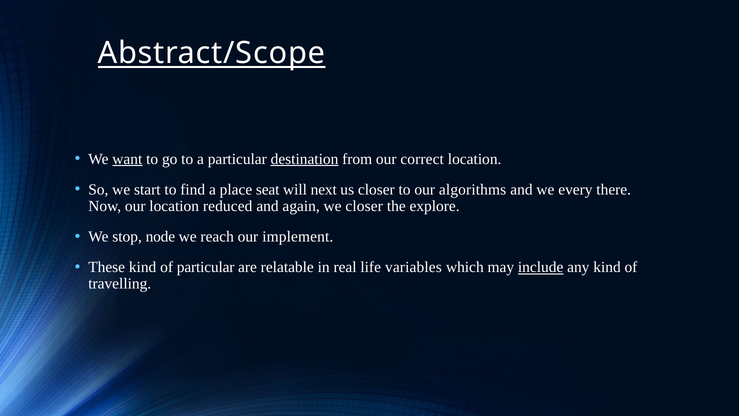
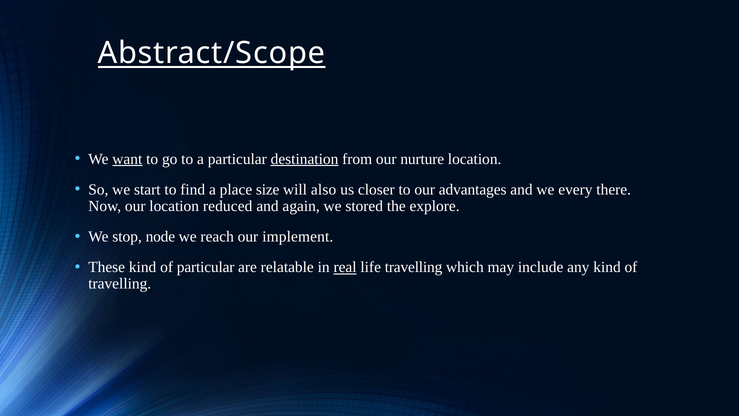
correct: correct -> nurture
seat: seat -> size
next: next -> also
algorithms: algorithms -> advantages
we closer: closer -> stored
real underline: none -> present
life variables: variables -> travelling
include underline: present -> none
